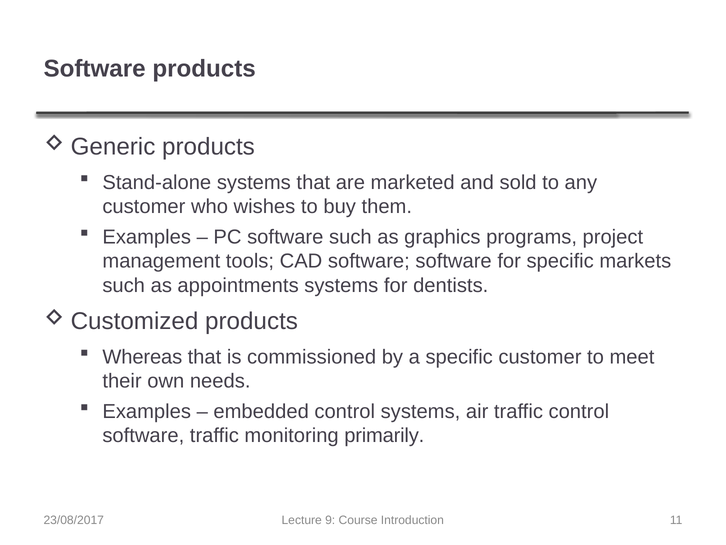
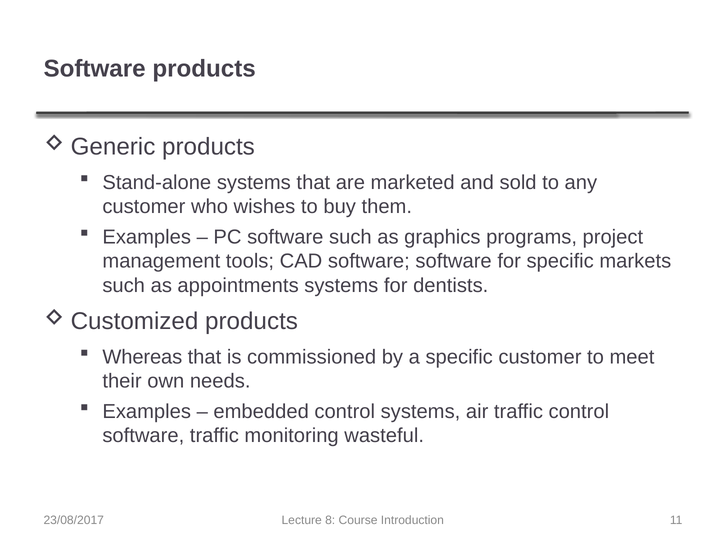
primarily: primarily -> wasteful
9: 9 -> 8
